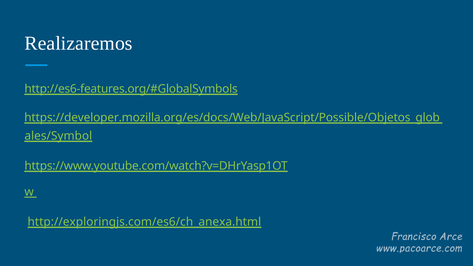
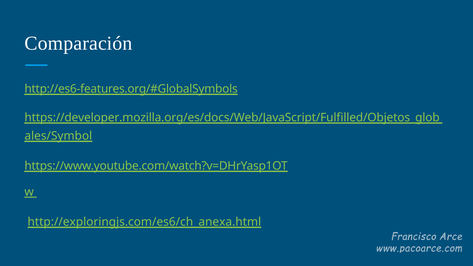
Realizaremos: Realizaremos -> Comparación
https://developer.mozilla.org/es/docs/Web/JavaScript/Possible/Objetos_glob: https://developer.mozilla.org/es/docs/Web/JavaScript/Possible/Objetos_glob -> https://developer.mozilla.org/es/docs/Web/JavaScript/Fulﬁlled/Objetos_glob
